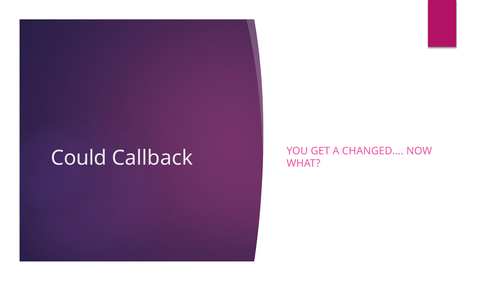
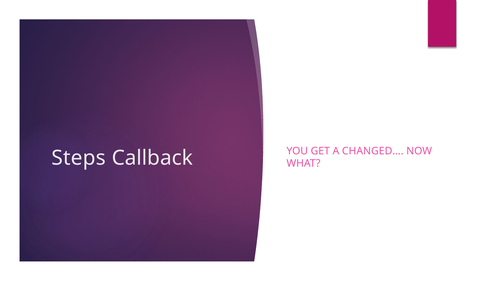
Could: Could -> Steps
